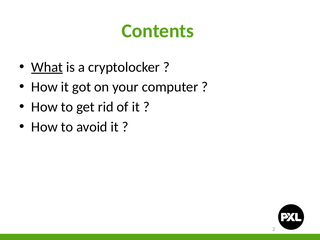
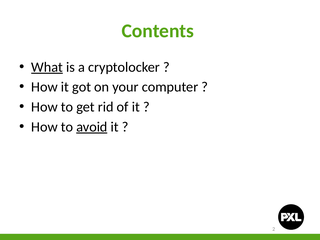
avoid underline: none -> present
